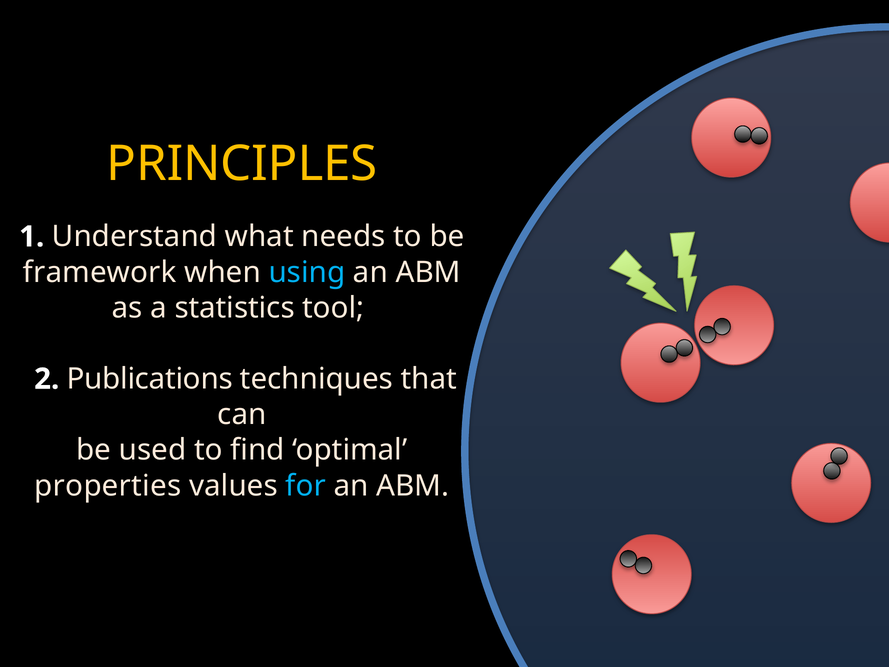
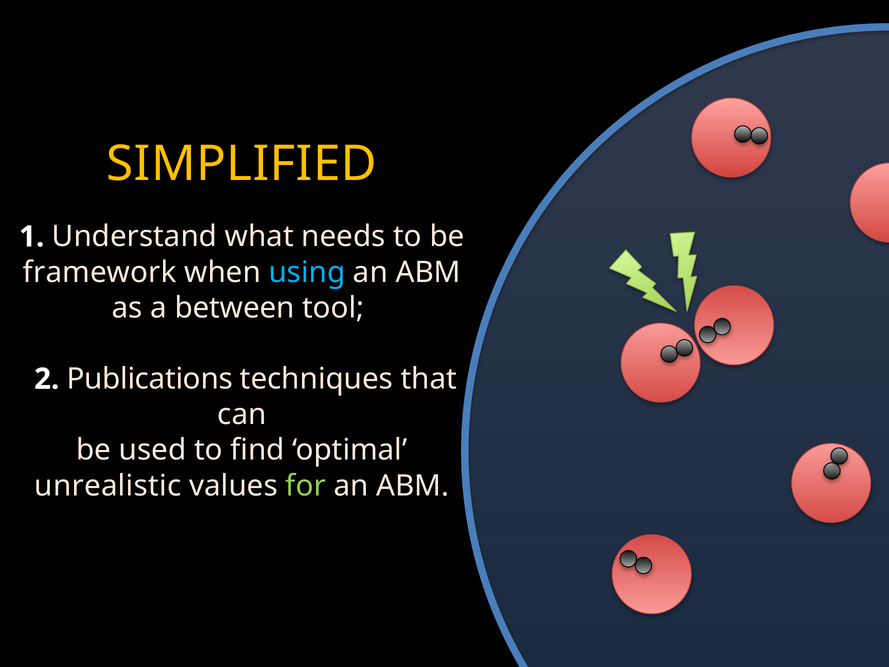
PRINCIPLES: PRINCIPLES -> SIMPLIFIED
statistics: statistics -> between
properties: properties -> unrealistic
for colour: light blue -> light green
